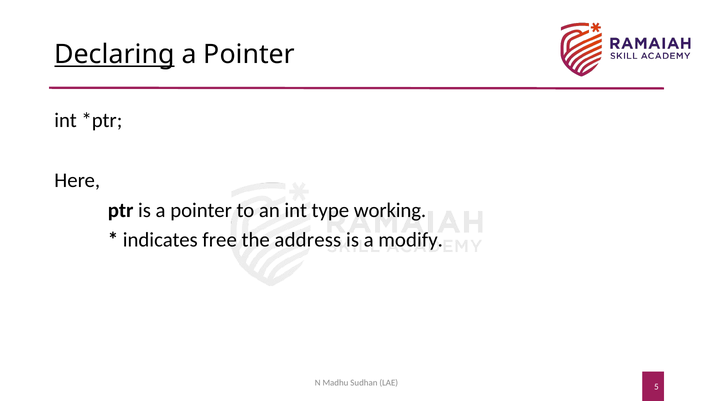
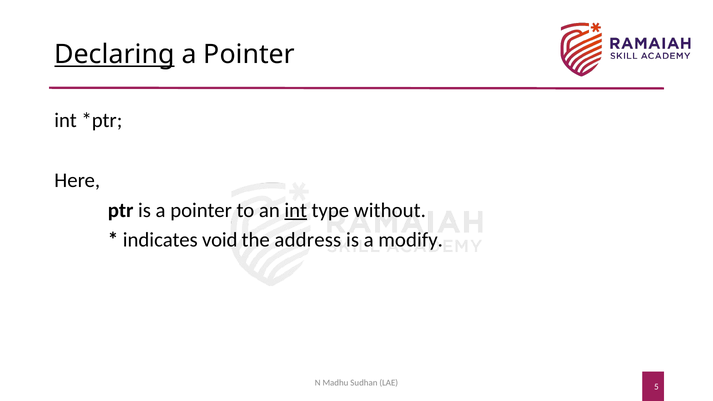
int at (296, 210) underline: none -> present
working: working -> without
free: free -> void
